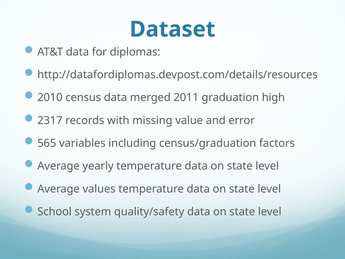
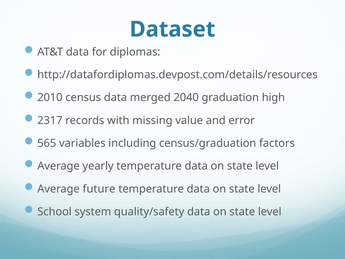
2011: 2011 -> 2040
values: values -> future
